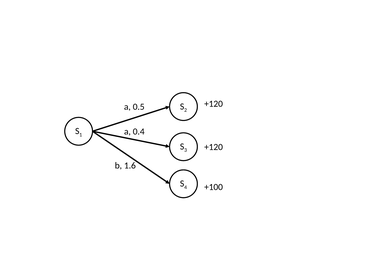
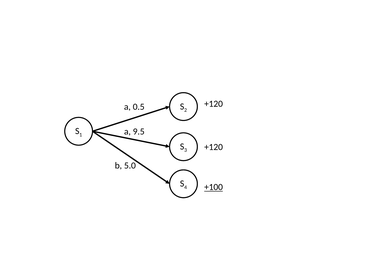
0.4: 0.4 -> 9.5
1.6: 1.6 -> 5.0
+100 underline: none -> present
